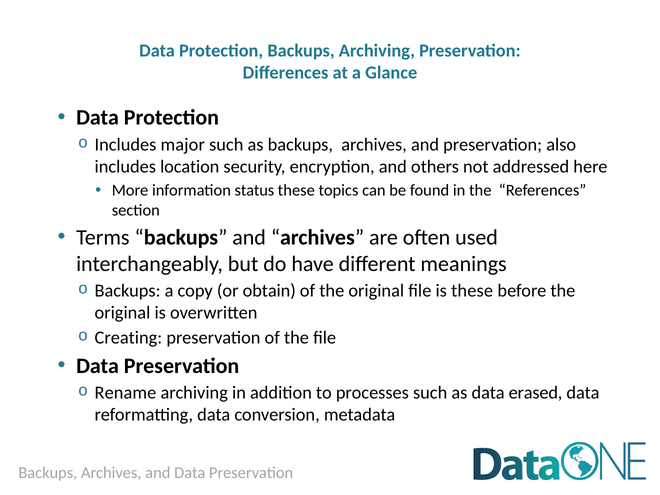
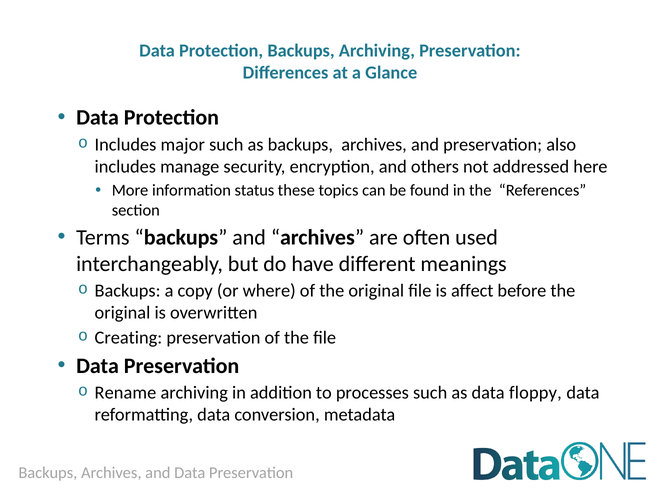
location: location -> manage
obtain: obtain -> where
is these: these -> affect
erased: erased -> floppy
